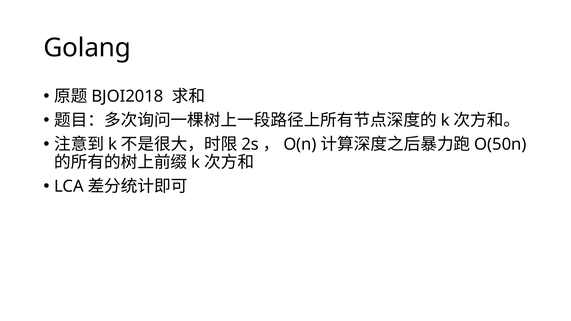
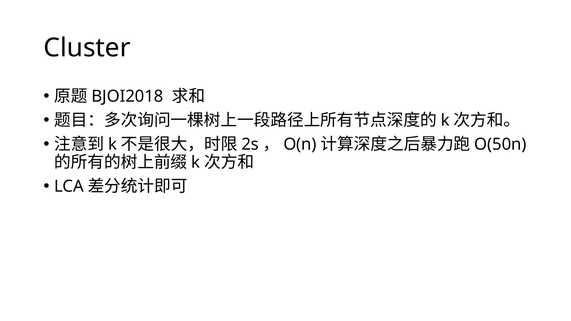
Golang: Golang -> Cluster
